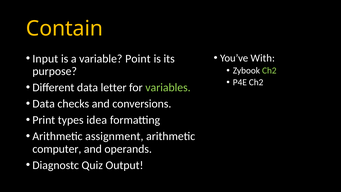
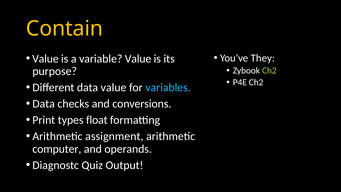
With: With -> They
Input at (45, 59): Input -> Value
variable Point: Point -> Value
data letter: letter -> value
variables colour: light green -> light blue
idea: idea -> float
